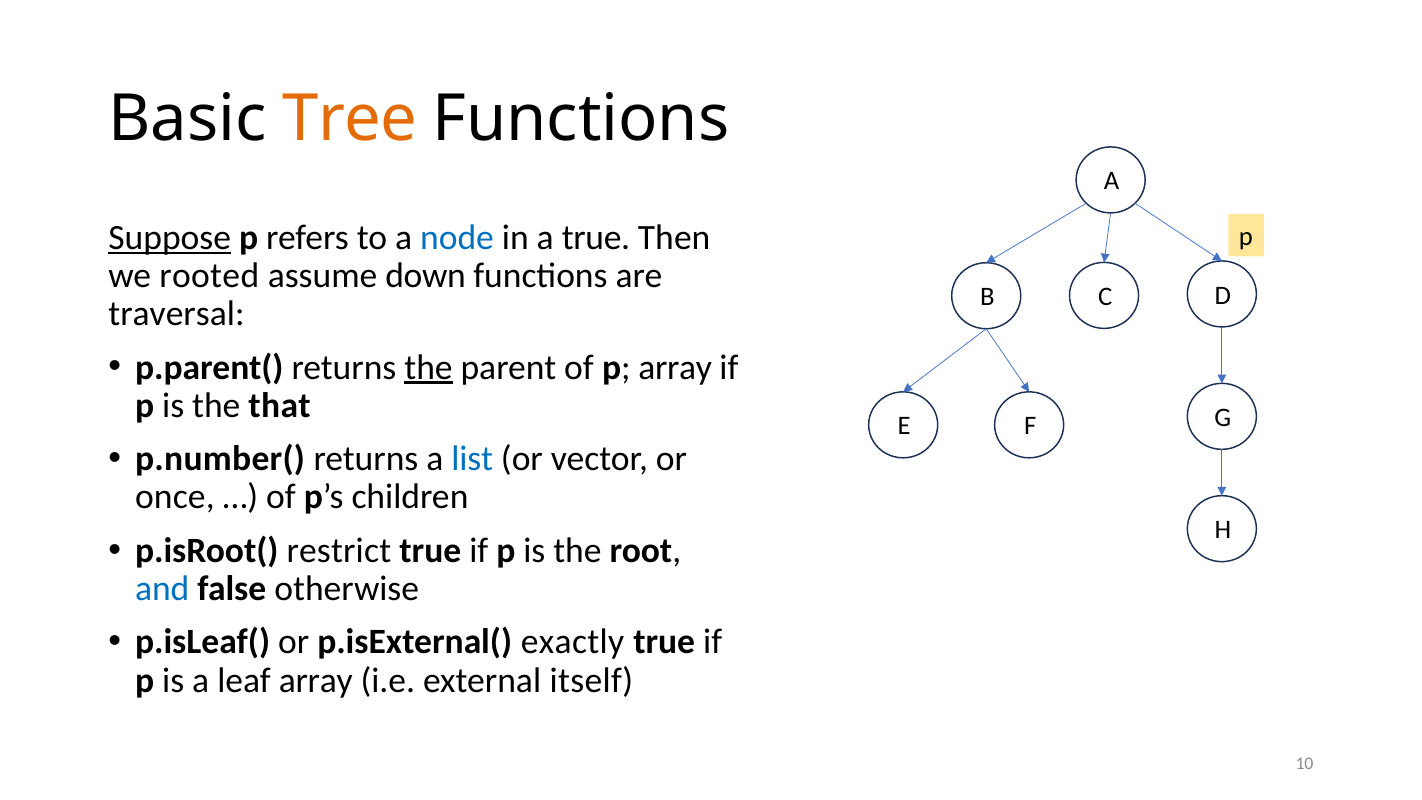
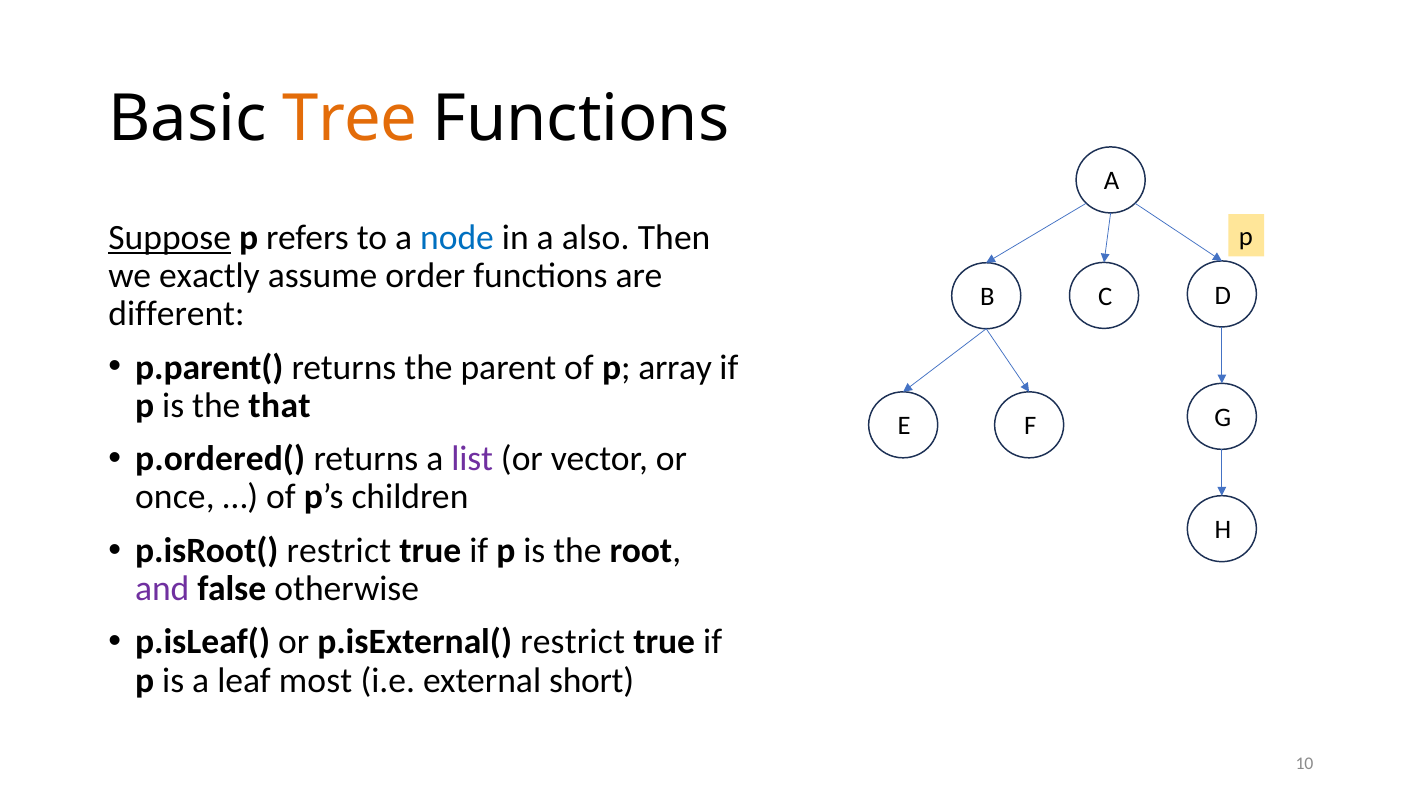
a true: true -> also
rooted: rooted -> exactly
down: down -> order
traversal: traversal -> different
the at (429, 367) underline: present -> none
p.number(: p.number( -> p.ordered(
list colour: blue -> purple
and colour: blue -> purple
p.isExternal( exactly: exactly -> restrict
leaf array: array -> most
itself: itself -> short
